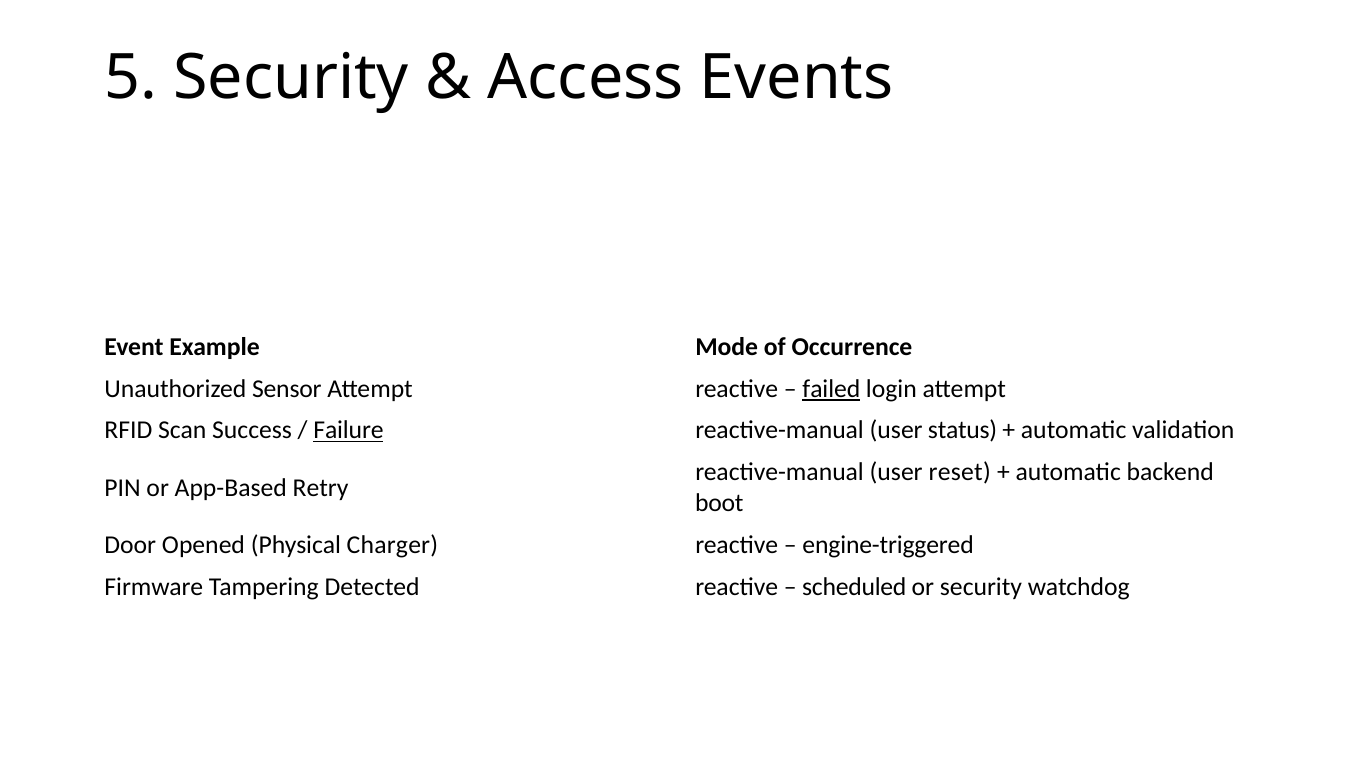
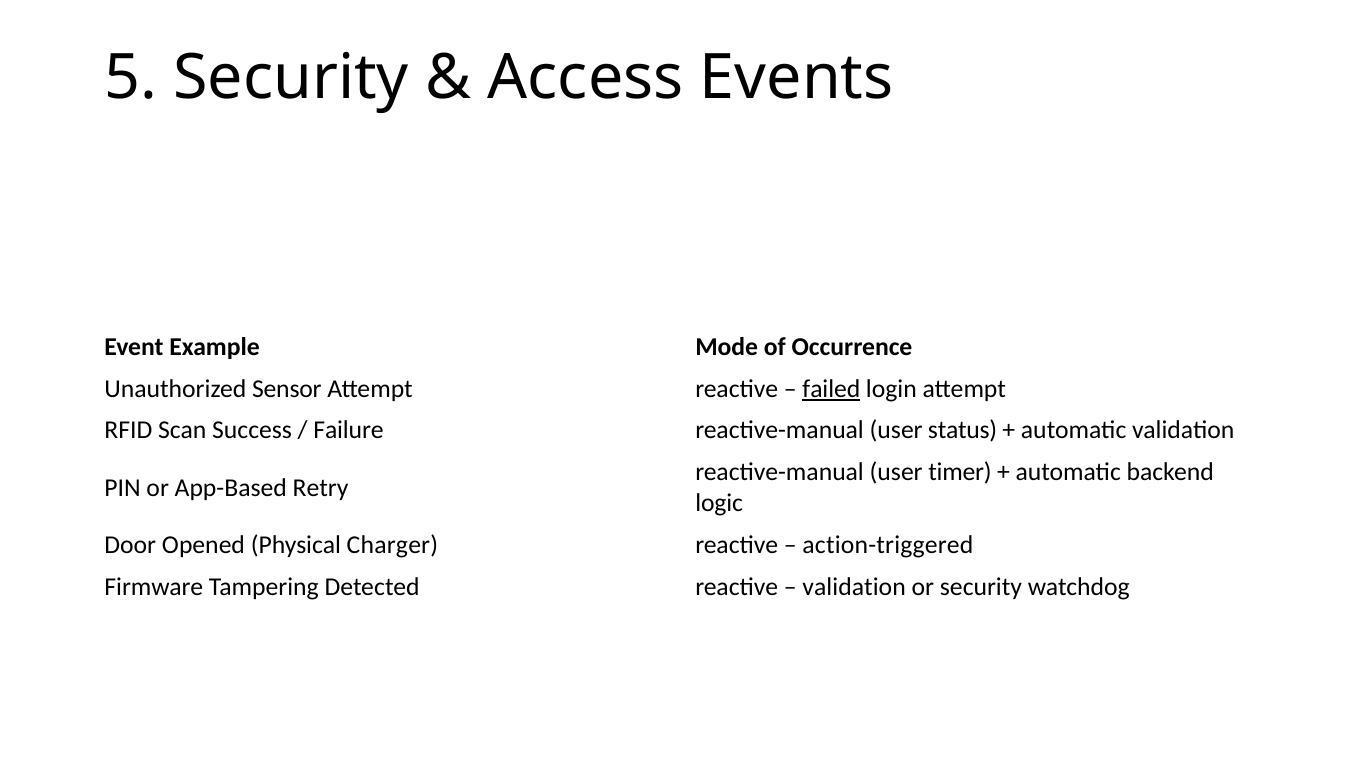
Failure underline: present -> none
reset: reset -> timer
boot: boot -> logic
engine-triggered: engine-triggered -> action-triggered
scheduled at (854, 587): scheduled -> validation
